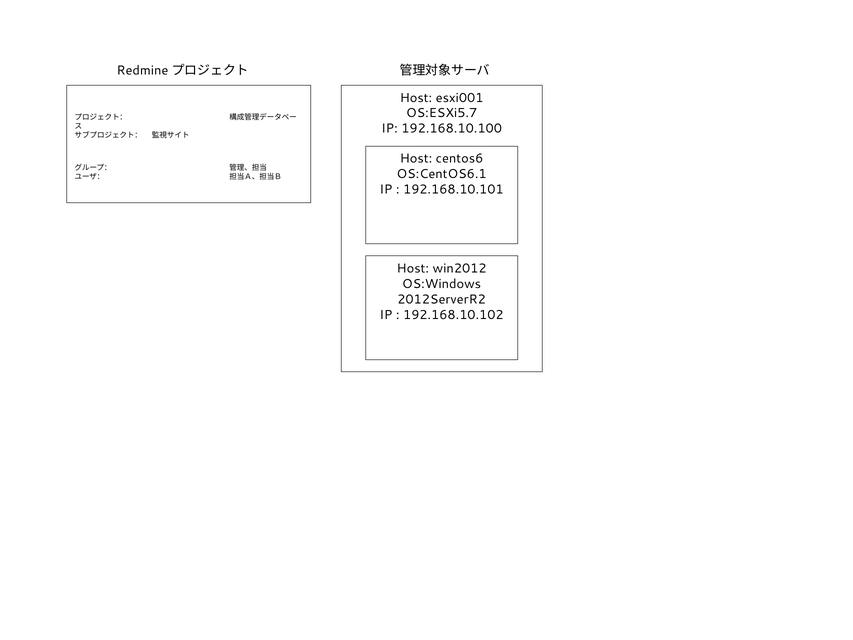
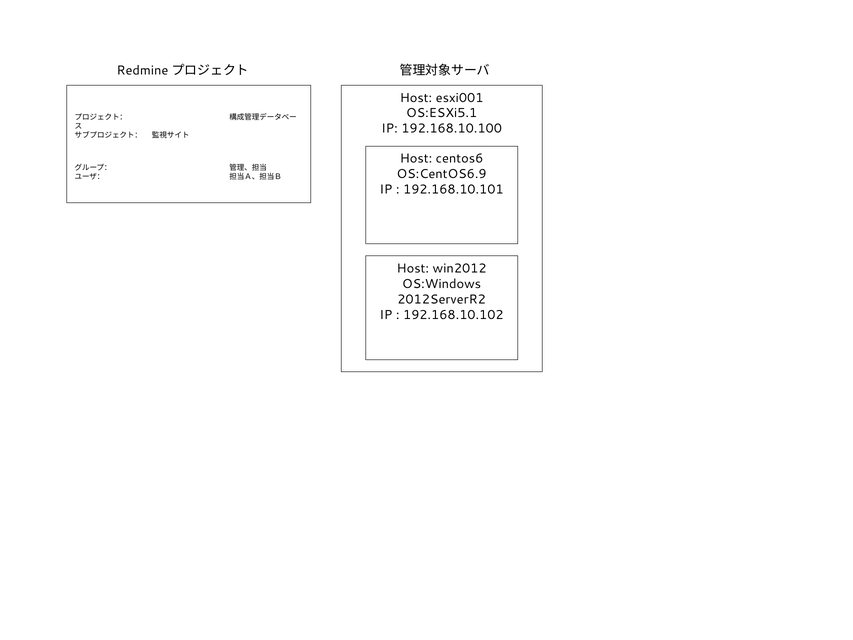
OS:ESXi5.7: OS:ESXi5.7 -> OS:ESXi5.1
OS:CentOS6.1: OS:CentOS6.1 -> OS:CentOS6.9
